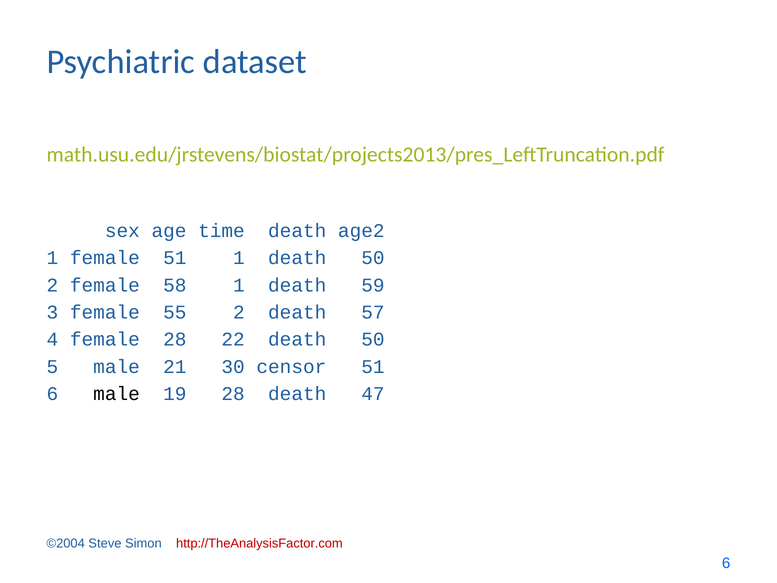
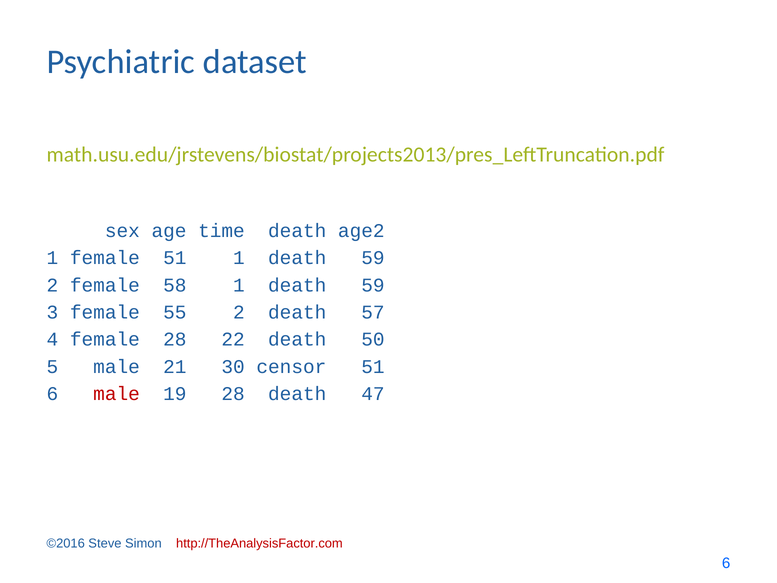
51 1 death 50: 50 -> 59
male at (117, 394) colour: black -> red
©2004: ©2004 -> ©2016
